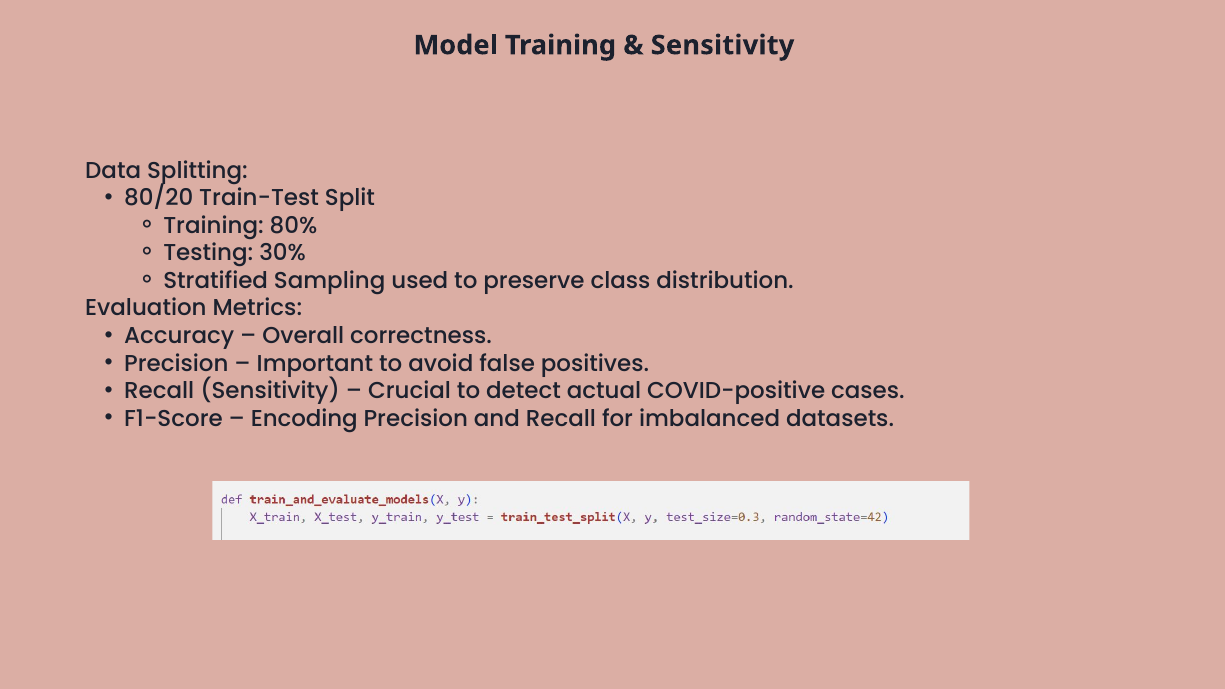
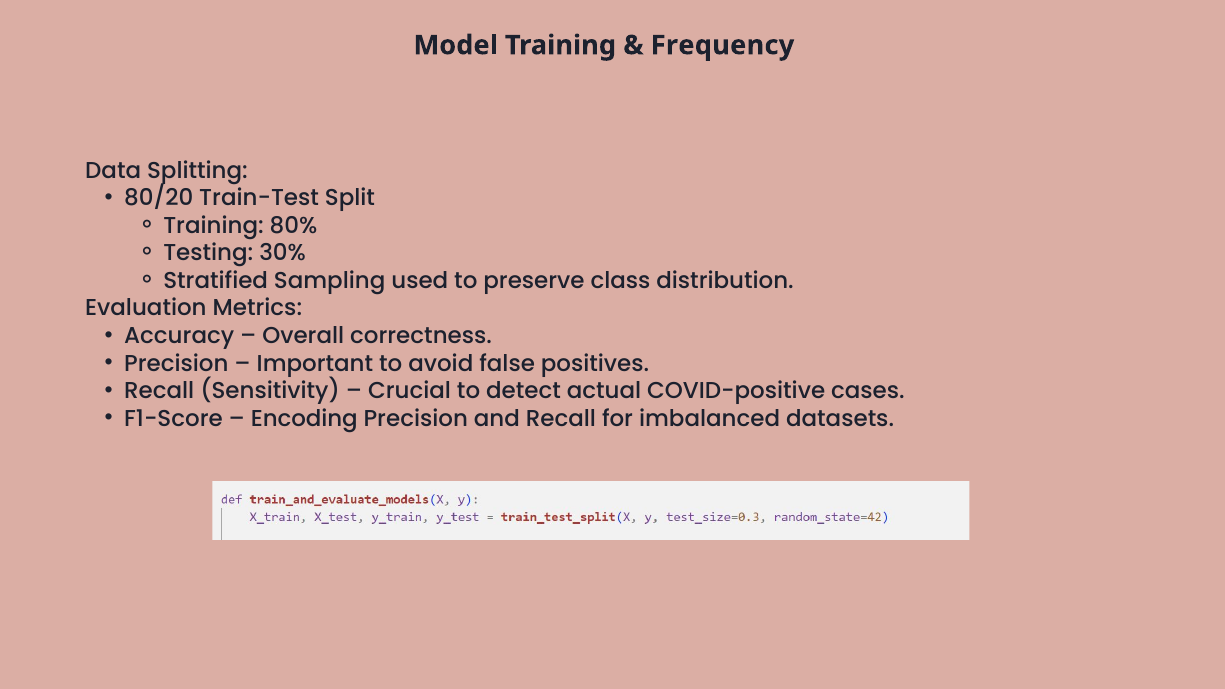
Sensitivity at (722, 45): Sensitivity -> Frequency
